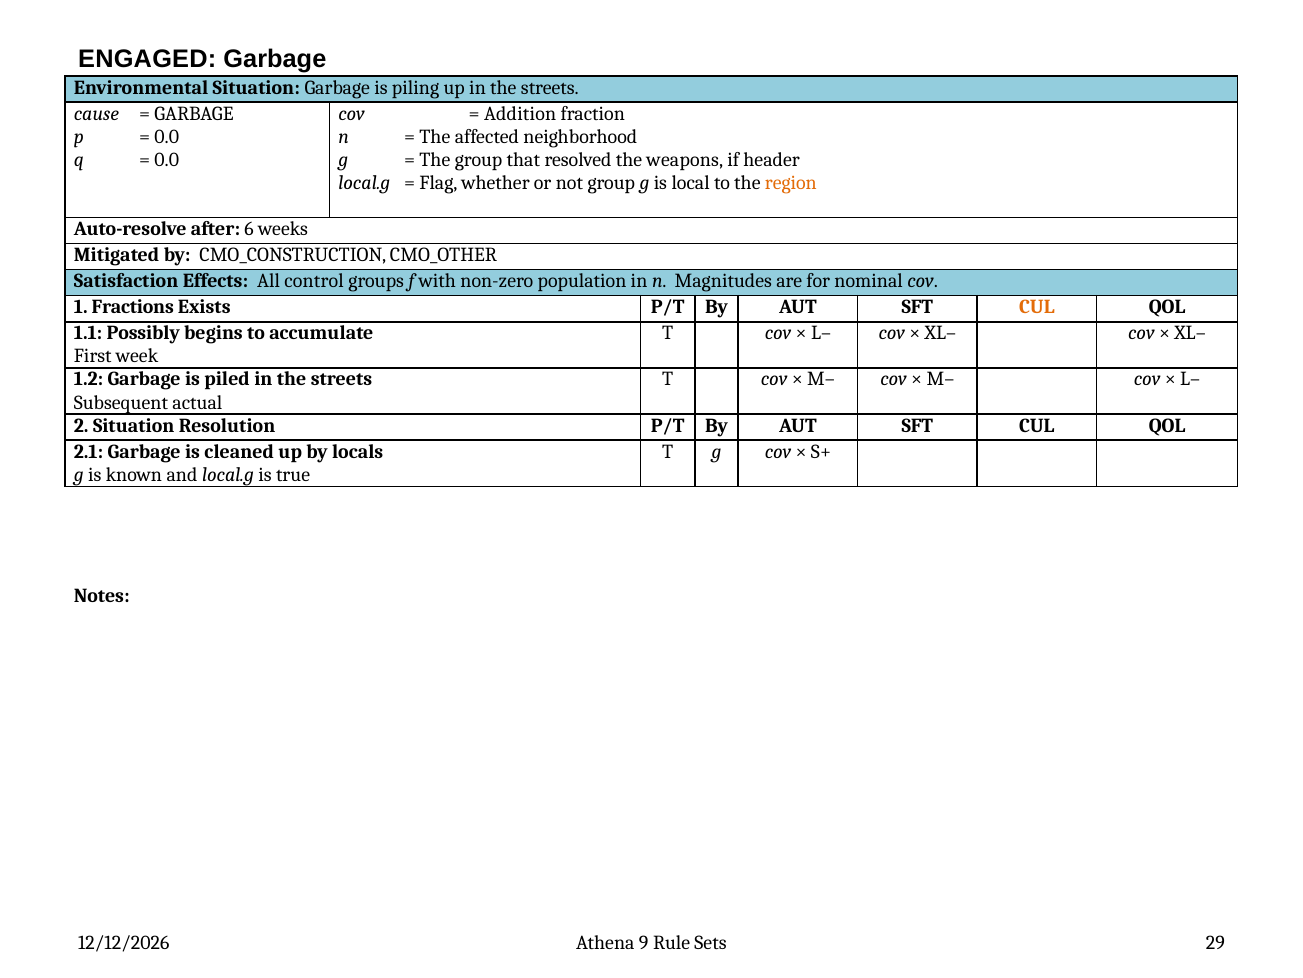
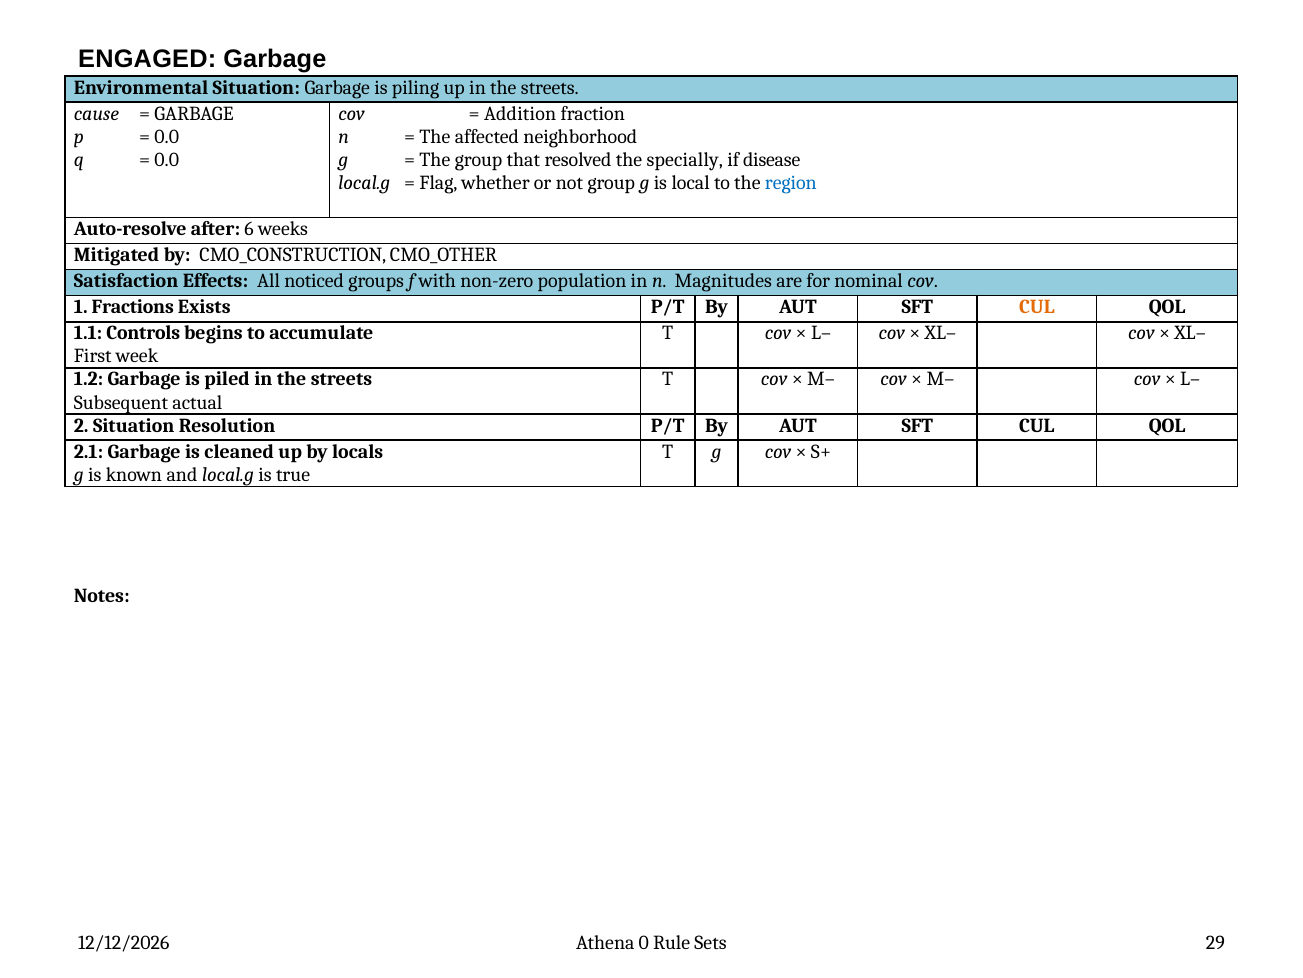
weapons: weapons -> specially
header: header -> disease
region colour: orange -> blue
control: control -> noticed
Possibly: Possibly -> Controls
9: 9 -> 0
